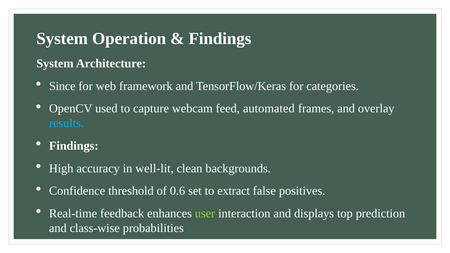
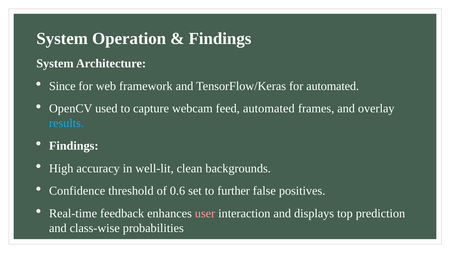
for categories: categories -> automated
extract: extract -> further
user colour: light green -> pink
